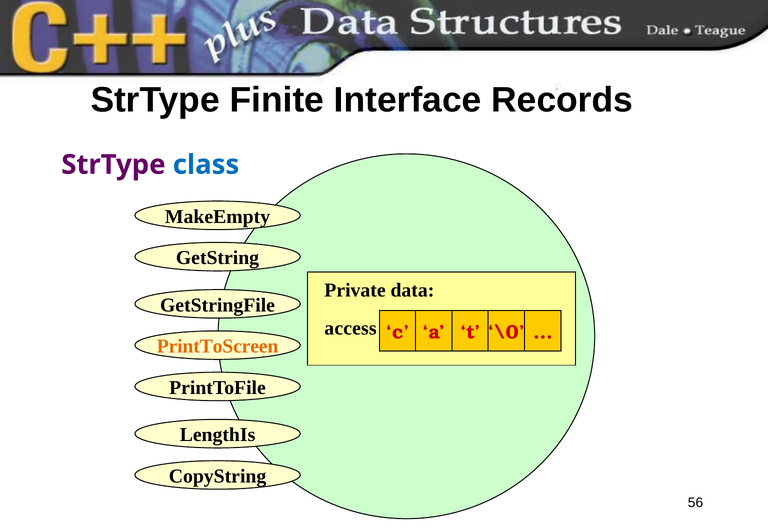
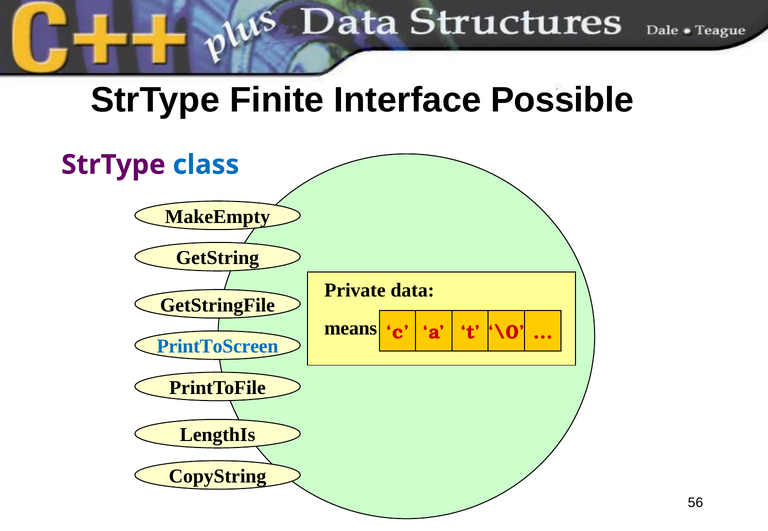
Records: Records -> Possible
access: access -> means
PrintToScreen colour: orange -> blue
